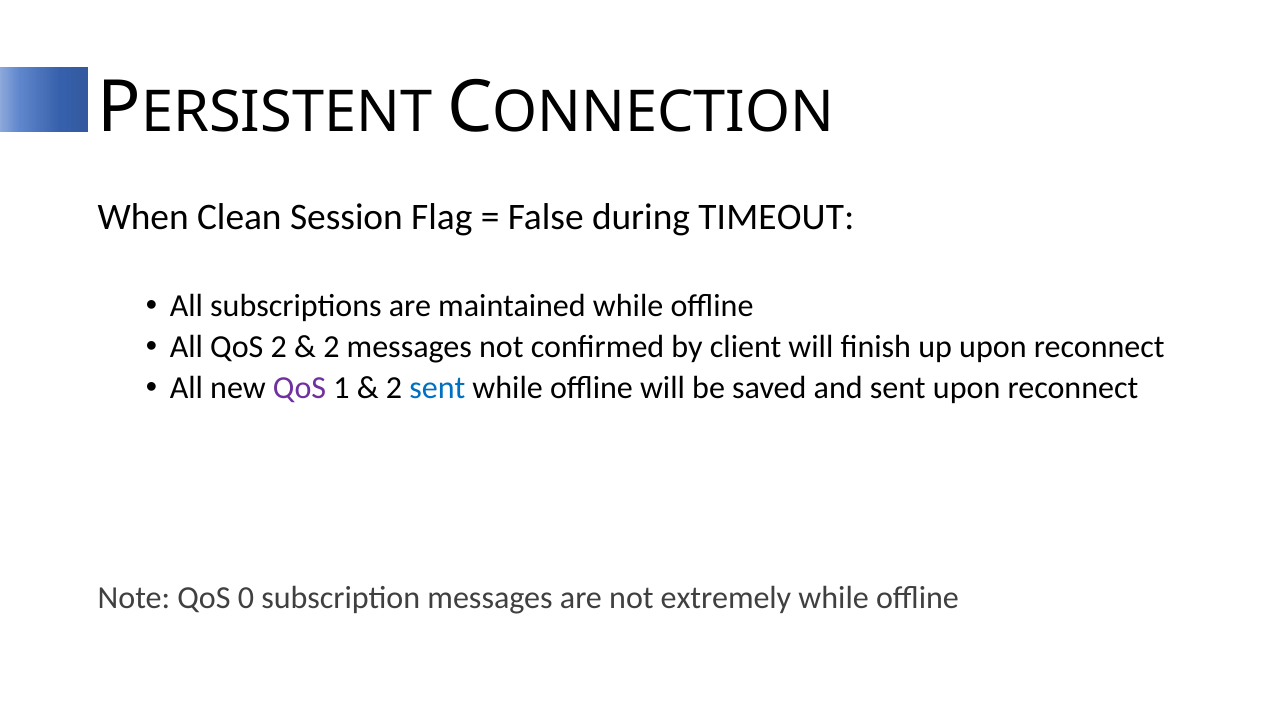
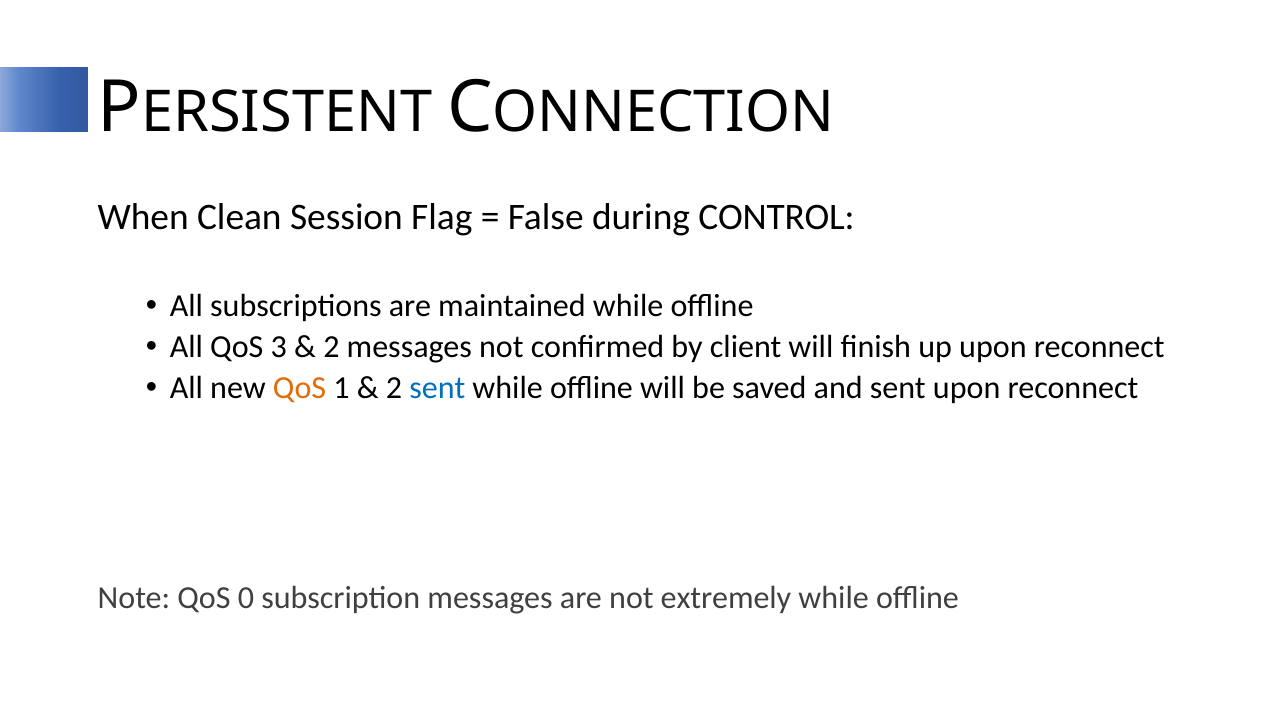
TIMEOUT: TIMEOUT -> CONTROL
QoS 2: 2 -> 3
QoS at (300, 388) colour: purple -> orange
